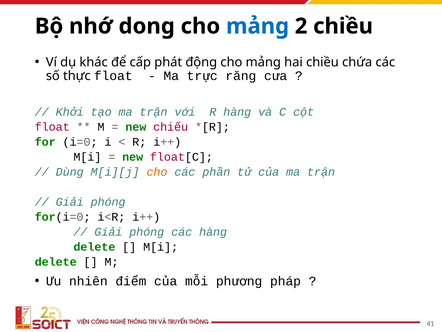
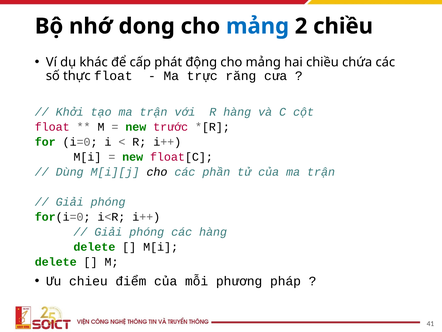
chiếu: chiếu -> trước
cho at (157, 172) colour: orange -> black
nhiên: nhiên -> chieu
